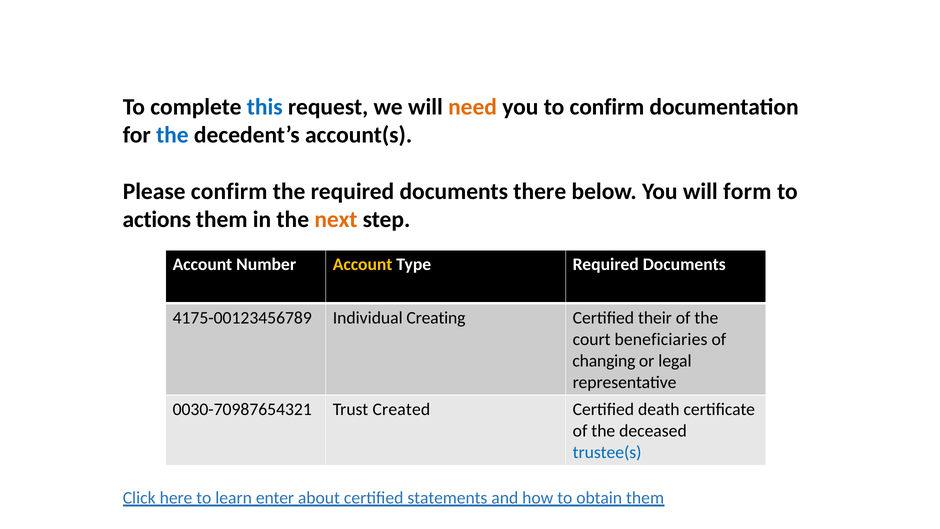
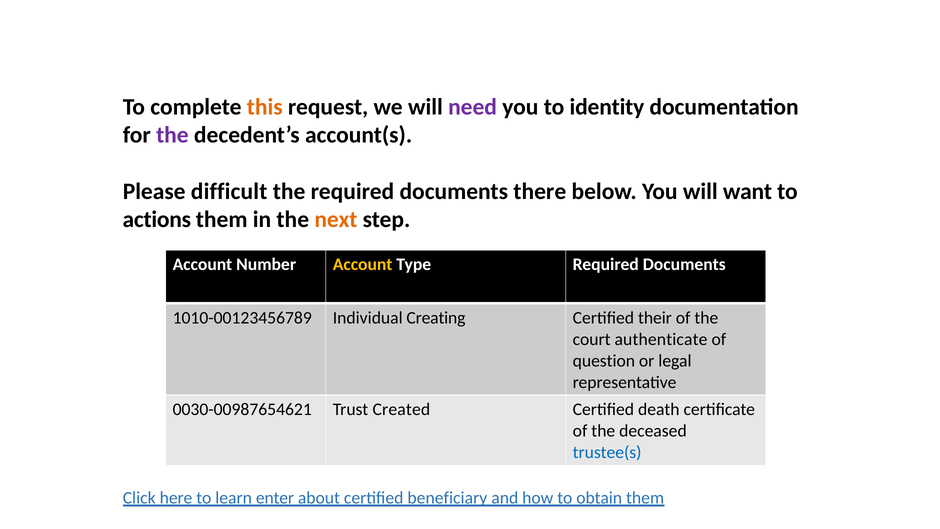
this colour: blue -> orange
need colour: orange -> purple
to confirm: confirm -> identity
the at (172, 135) colour: blue -> purple
Please confirm: confirm -> difficult
form: form -> want
4175-00123456789: 4175-00123456789 -> 1010-00123456789
beneficiaries: beneficiaries -> authenticate
changing: changing -> question
0030-70987654321: 0030-70987654321 -> 0030-00987654621
statements: statements -> beneficiary
